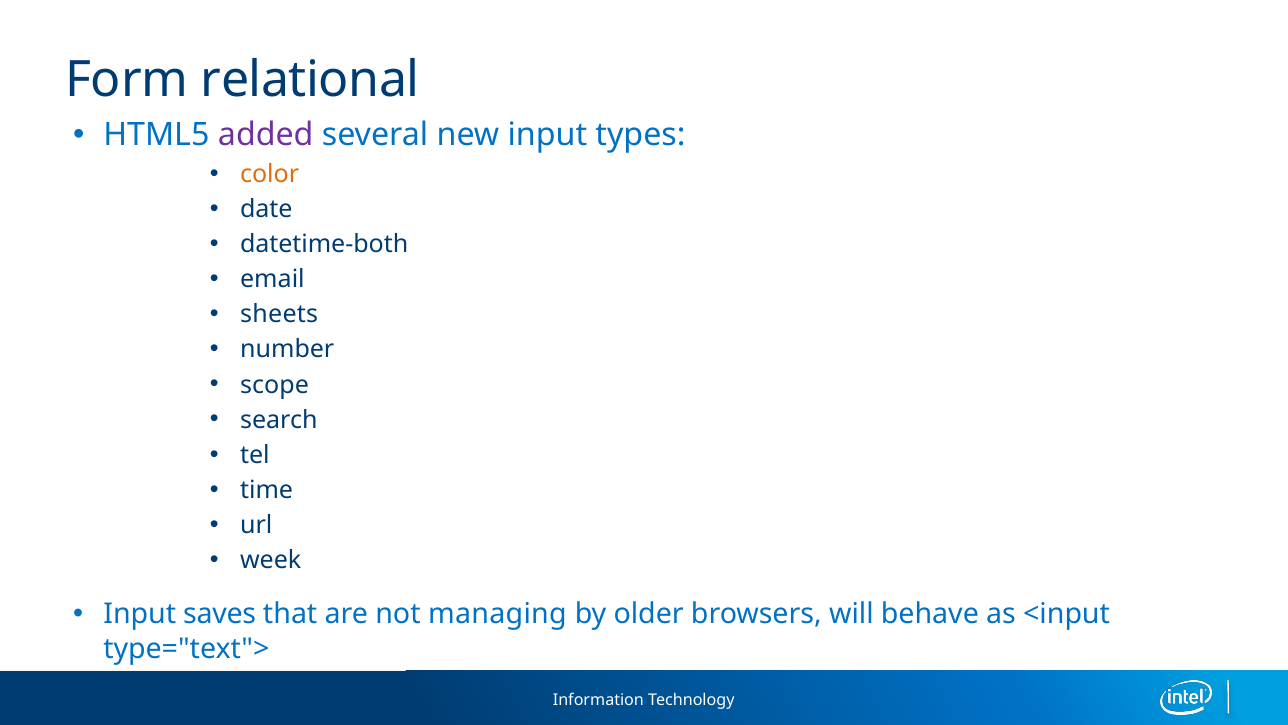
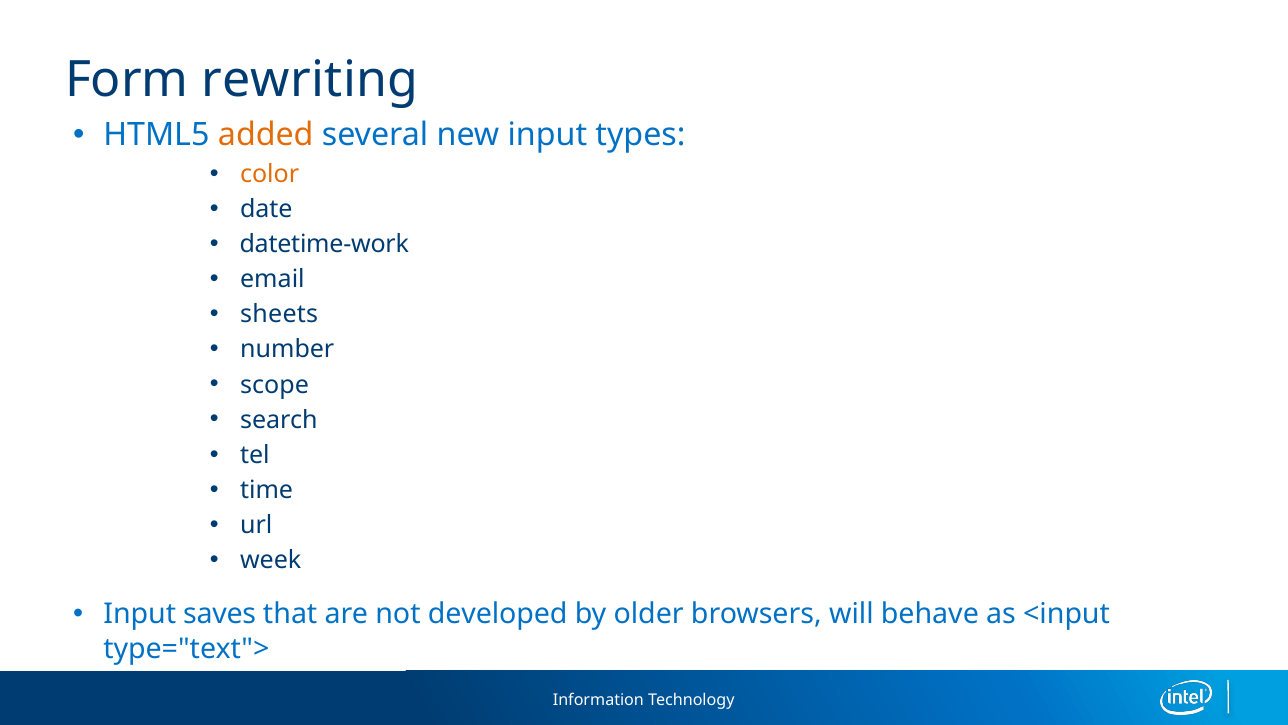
relational: relational -> rewriting
added colour: purple -> orange
datetime-both: datetime-both -> datetime-work
managing: managing -> developed
